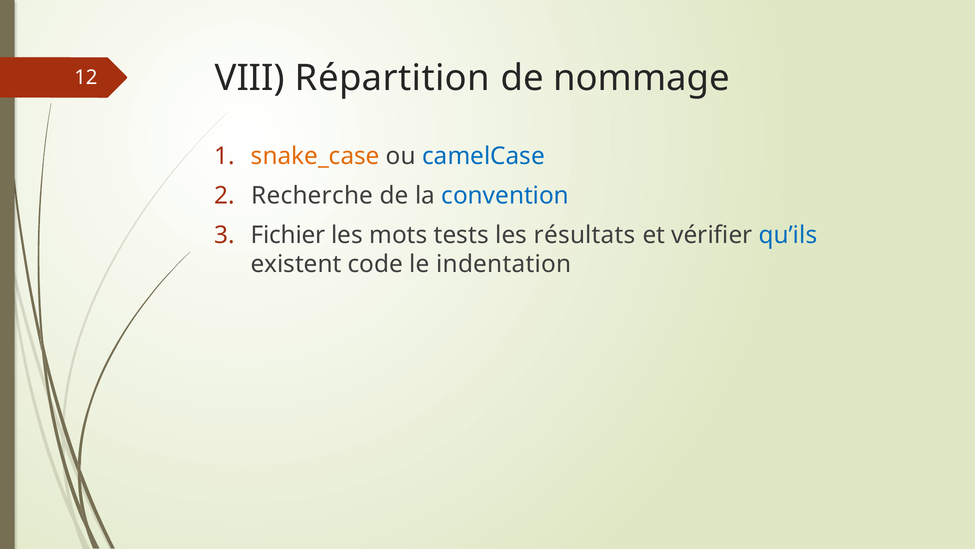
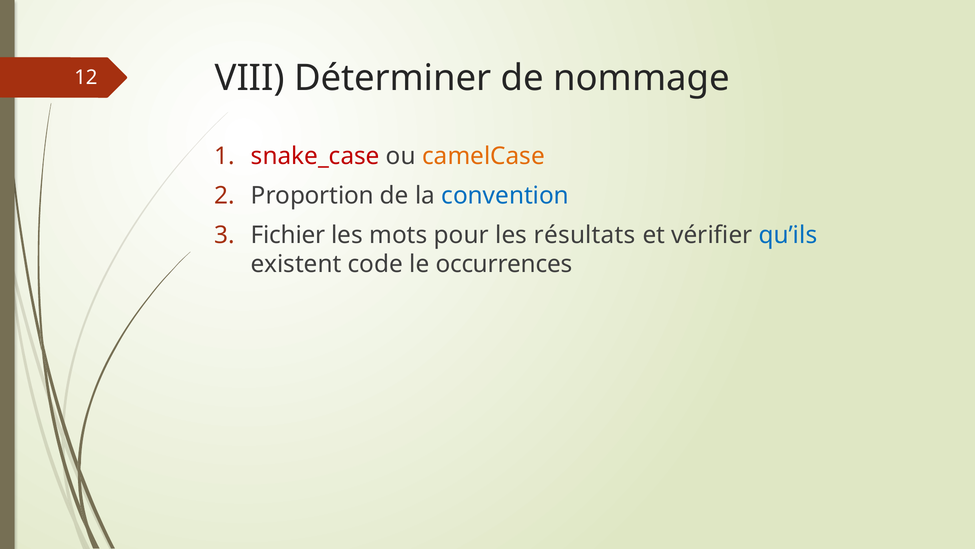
Répartition: Répartition -> Déterminer
snake_case colour: orange -> red
camelCase colour: blue -> orange
Recherche: Recherche -> Proportion
tests: tests -> pour
indentation: indentation -> occurrences
